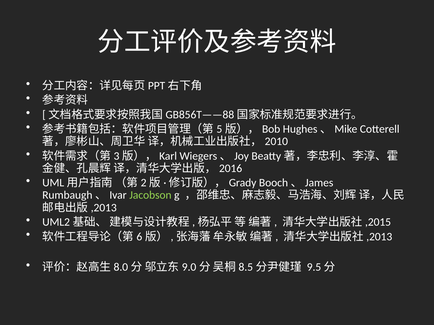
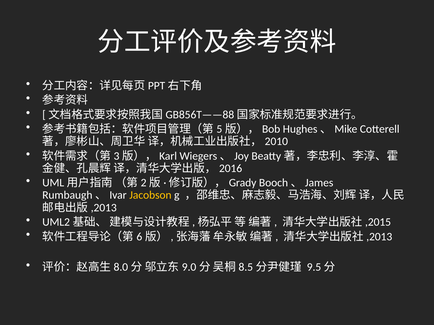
Jacobson colour: light green -> yellow
